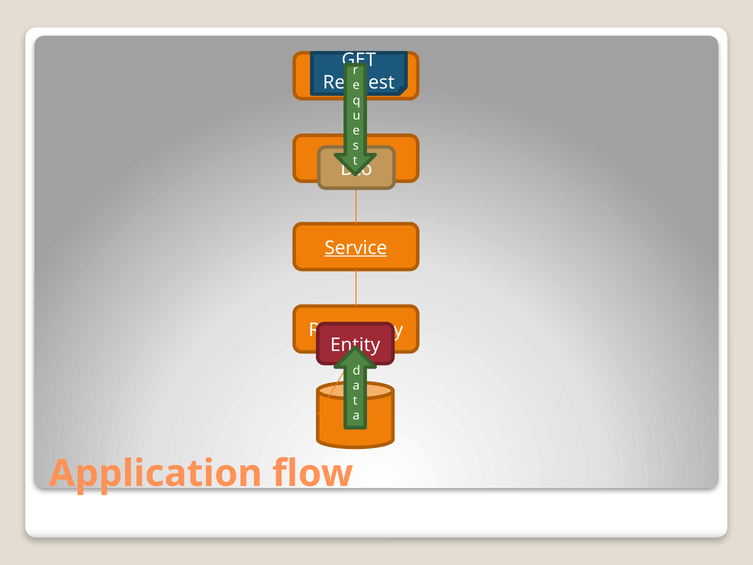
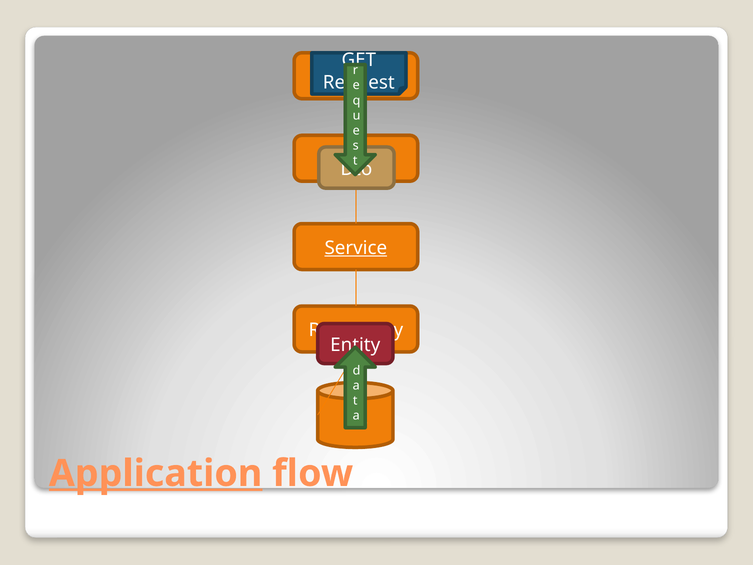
Application underline: none -> present
